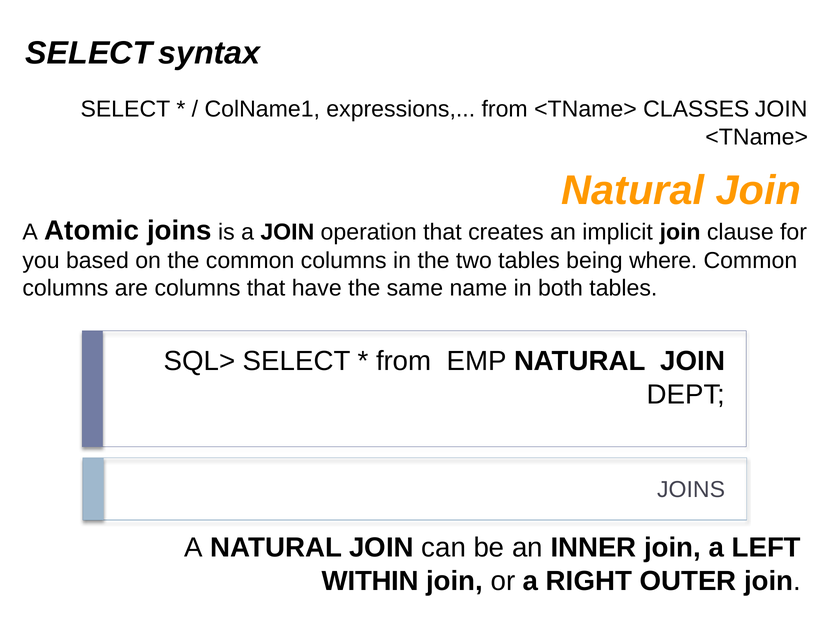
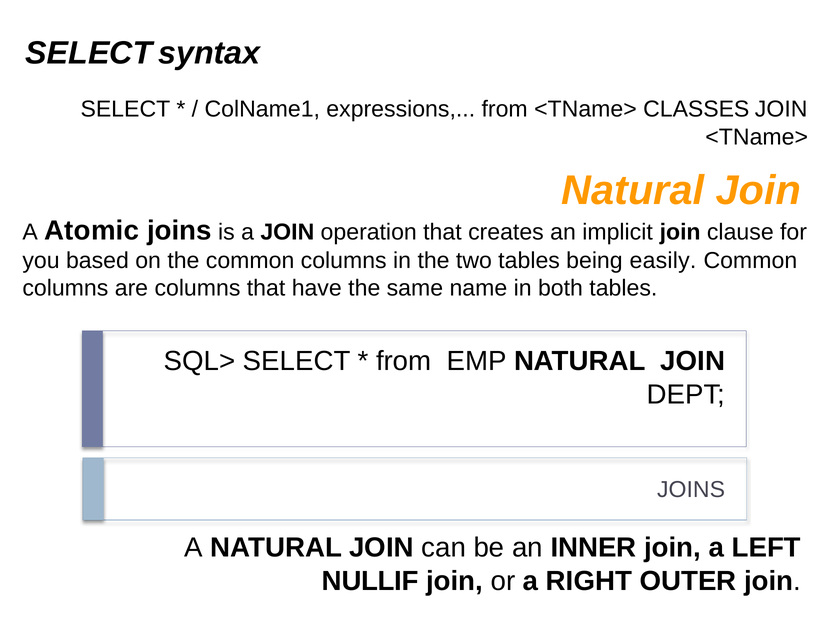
where: where -> easily
WITHIN: WITHIN -> NULLIF
